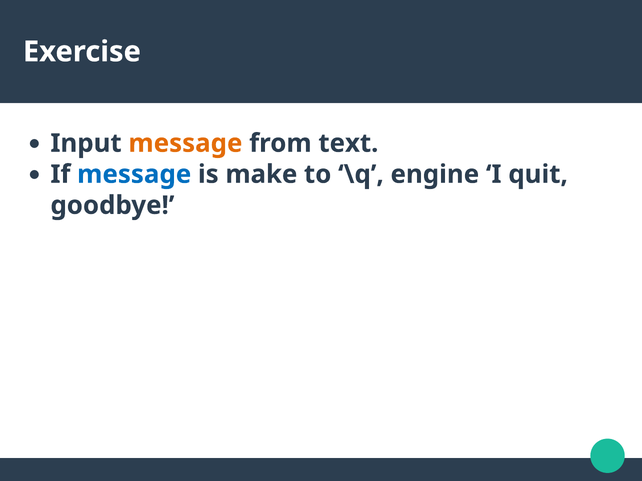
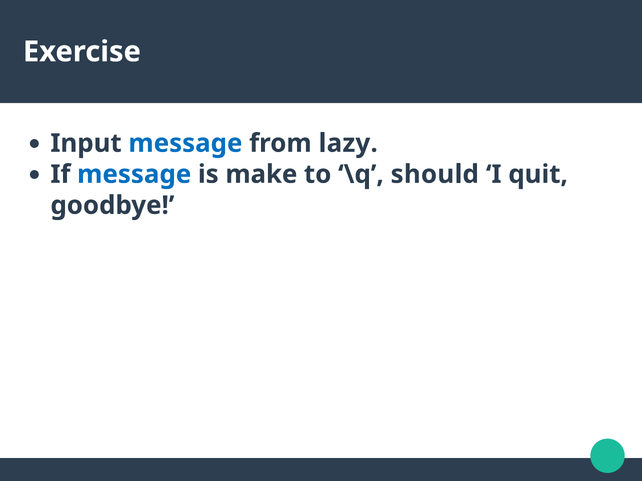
message at (185, 143) colour: orange -> blue
text: text -> lazy
engine: engine -> should
